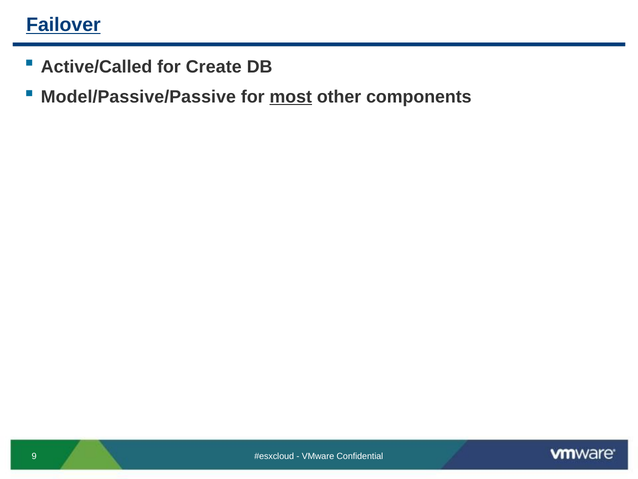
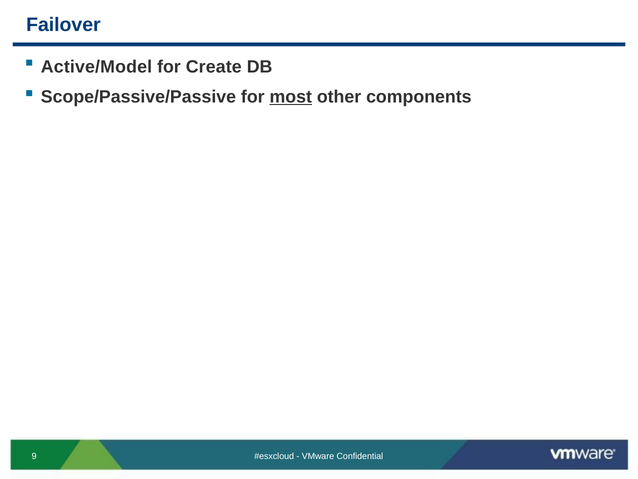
Failover underline: present -> none
Active/Called: Active/Called -> Active/Model
Model/Passive/Passive: Model/Passive/Passive -> Scope/Passive/Passive
